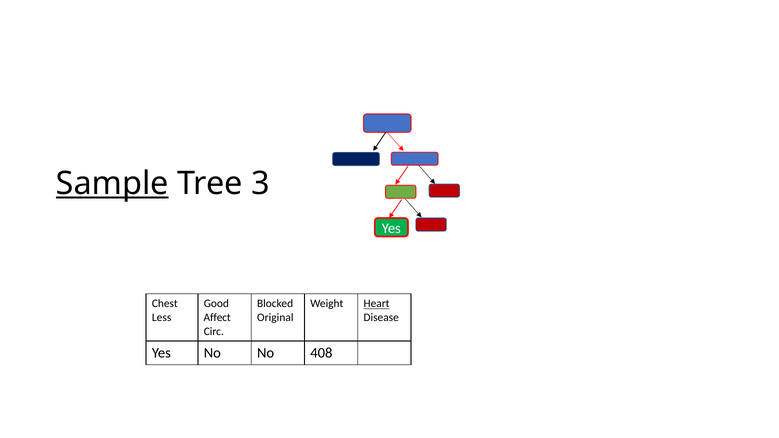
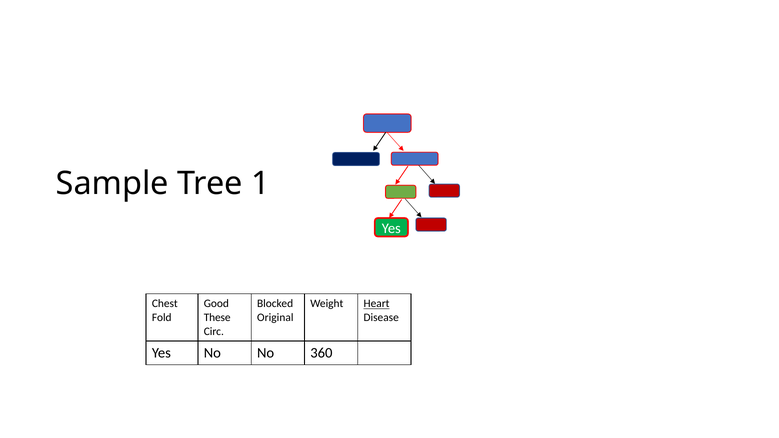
Sample underline: present -> none
3: 3 -> 1
Less: Less -> Fold
Affect: Affect -> These
408: 408 -> 360
